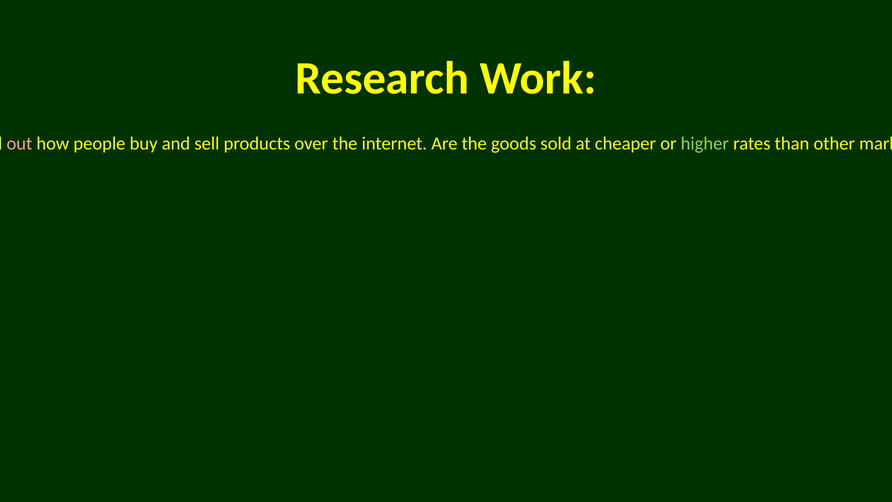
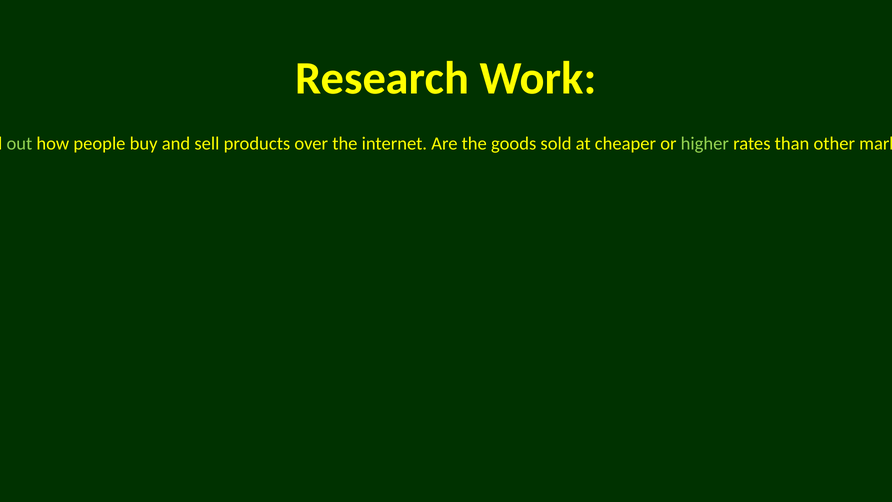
out colour: pink -> light green
